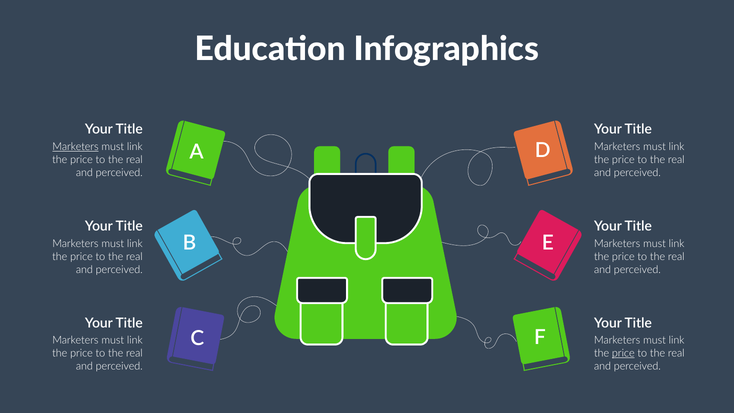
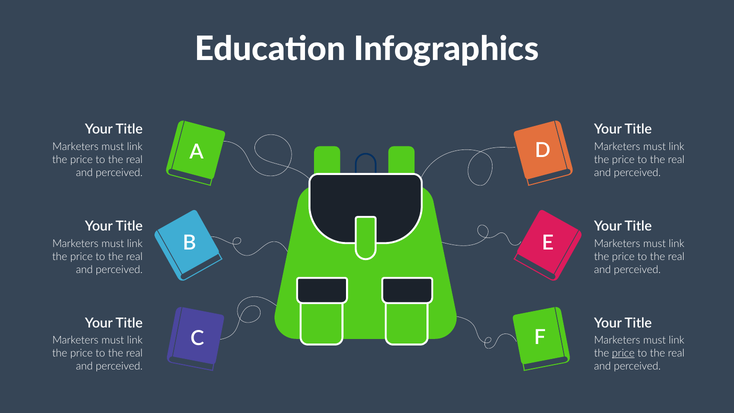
Marketers at (75, 147) underline: present -> none
